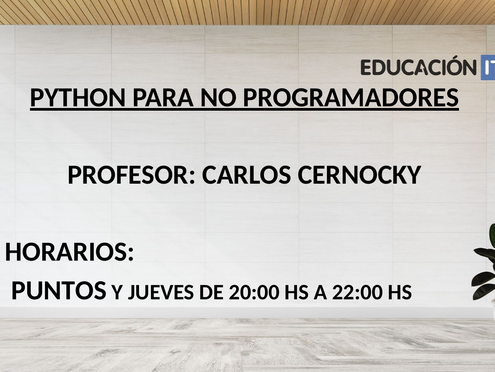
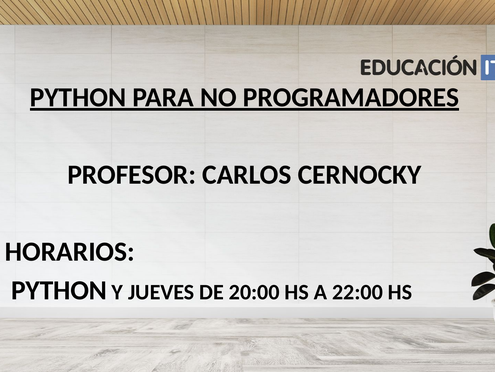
PUNTOS at (59, 290): PUNTOS -> PYTHON
